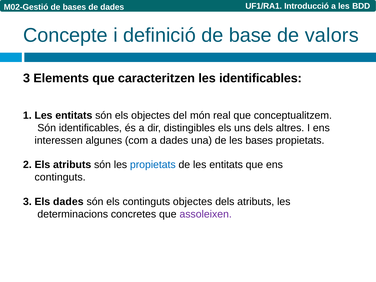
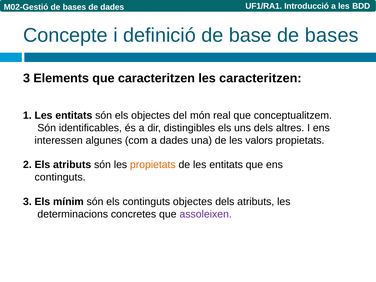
base de valors: valors -> bases
les identificables: identificables -> caracteritzen
les bases: bases -> valors
propietats at (153, 165) colour: blue -> orange
Els dades: dades -> mínim
